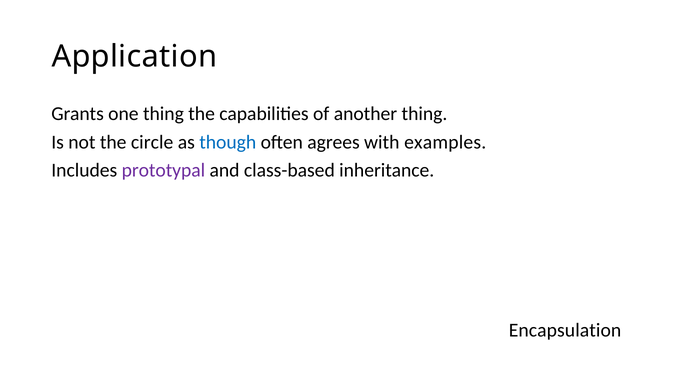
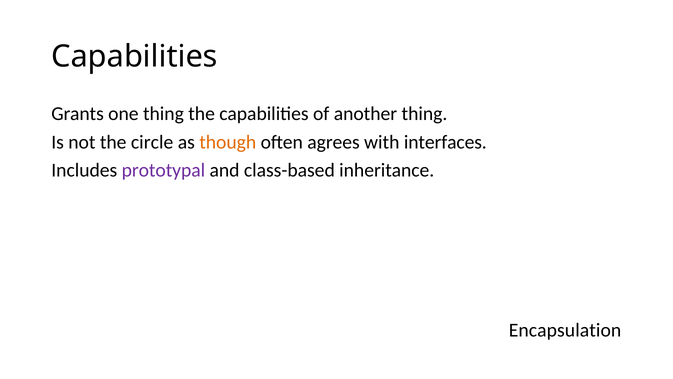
Application at (134, 57): Application -> Capabilities
though colour: blue -> orange
examples: examples -> interfaces
